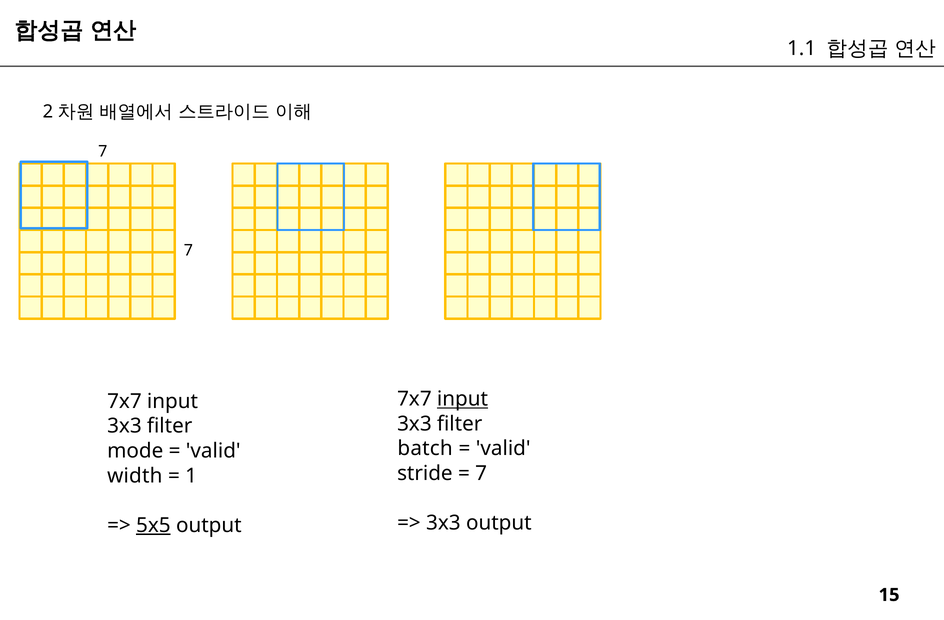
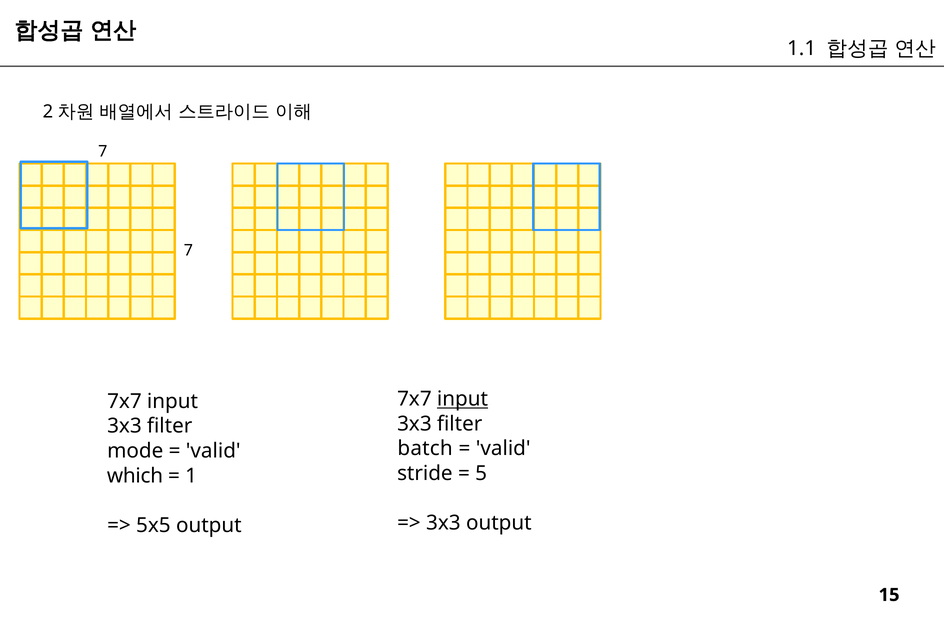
7 at (481, 473): 7 -> 5
width: width -> which
5x5 underline: present -> none
